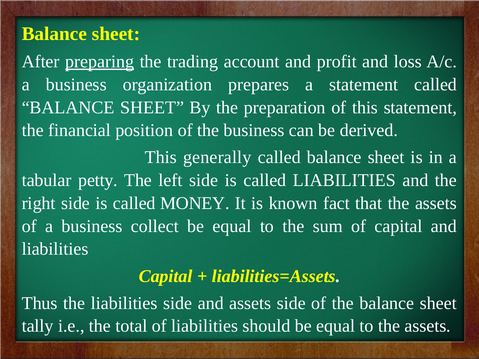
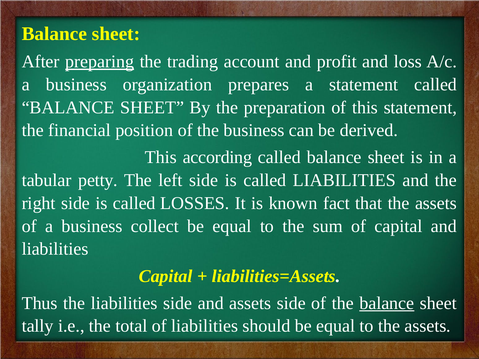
generally: generally -> according
MONEY: MONEY -> LOSSES
balance at (387, 303) underline: none -> present
